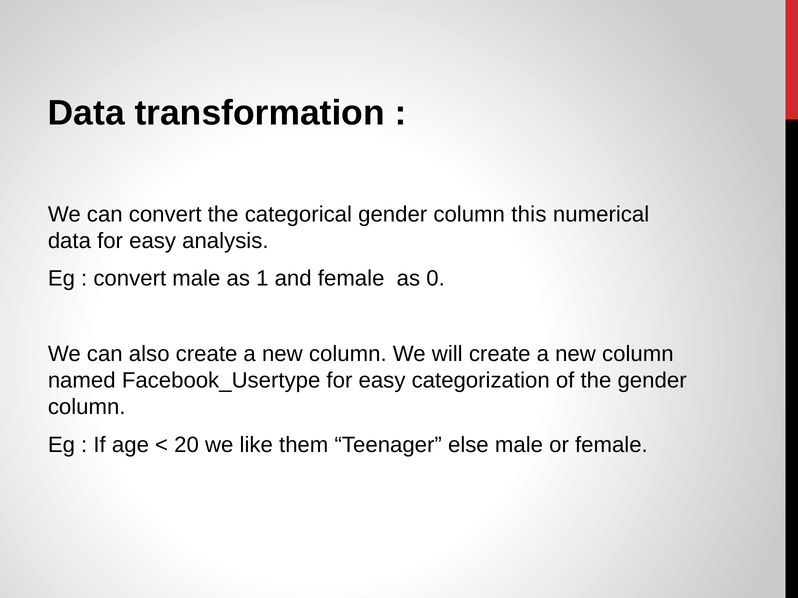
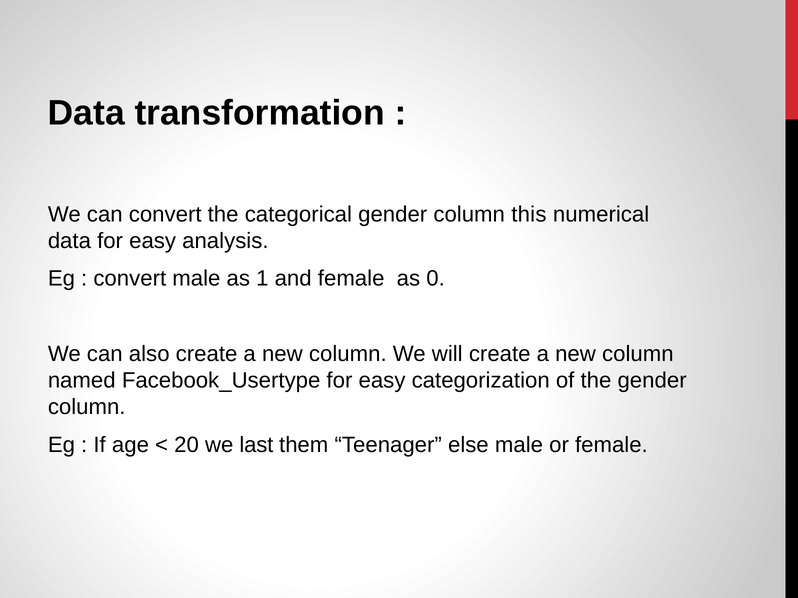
like: like -> last
